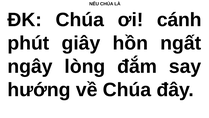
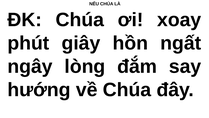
cánh: cánh -> xoay
